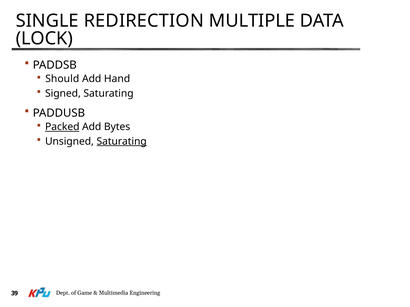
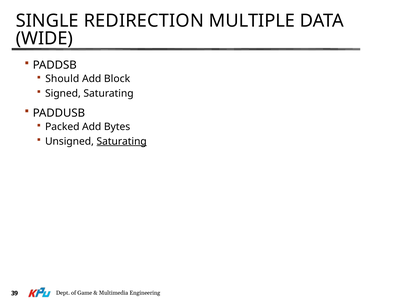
LOCK: LOCK -> WIDE
Hand: Hand -> Block
Packed underline: present -> none
